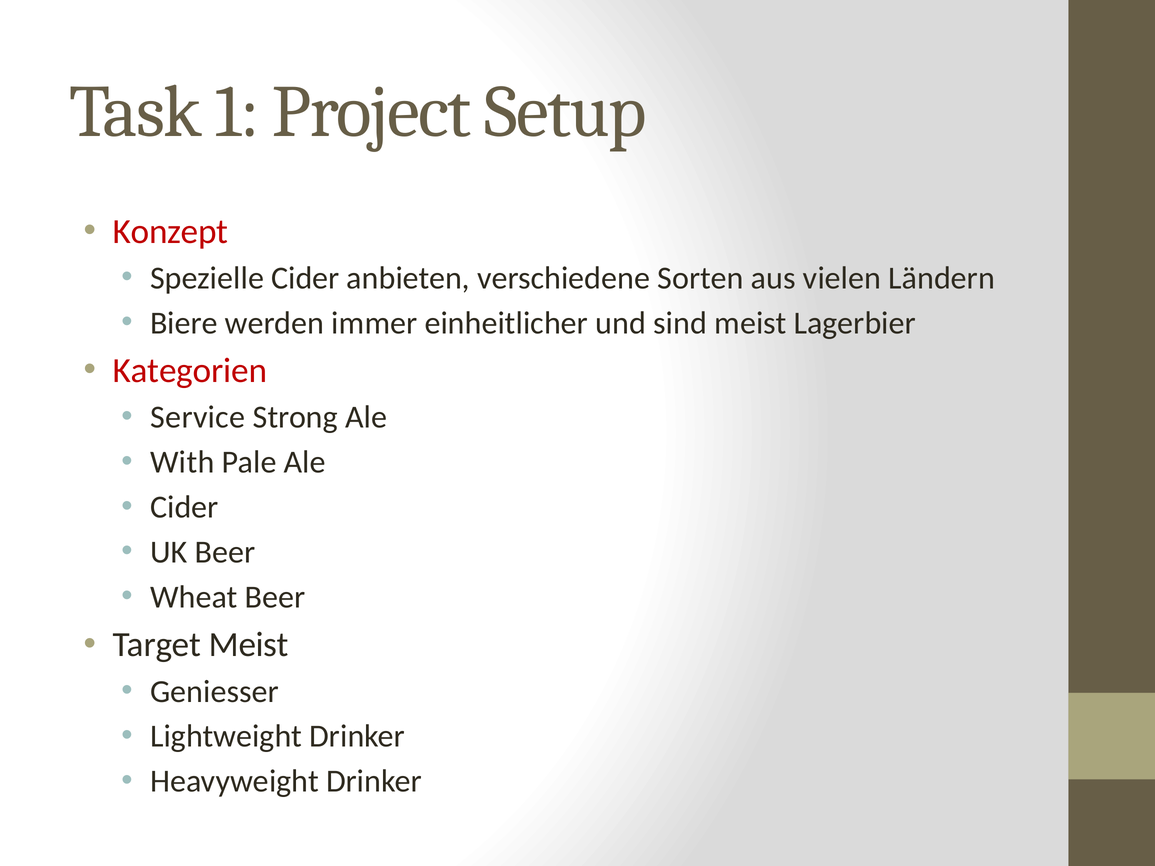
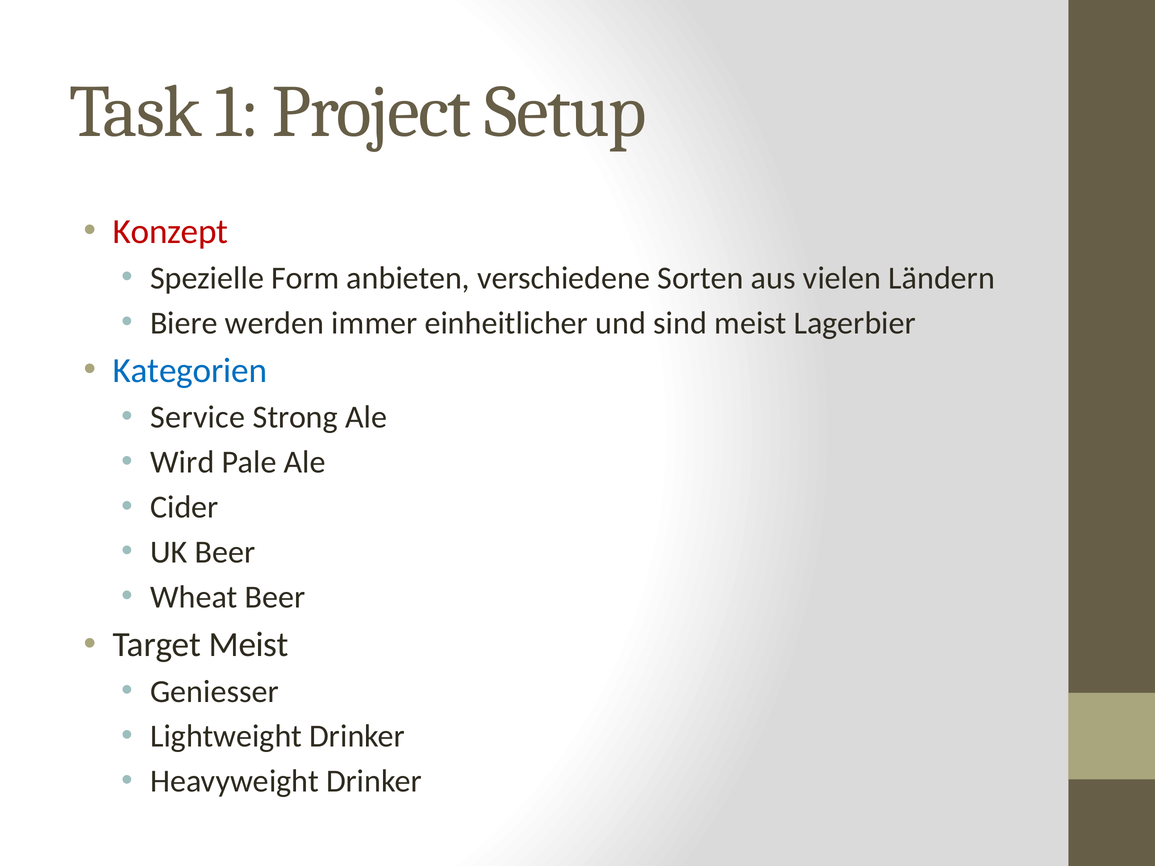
Spezielle Cider: Cider -> Form
Kategorien colour: red -> blue
With: With -> Wird
